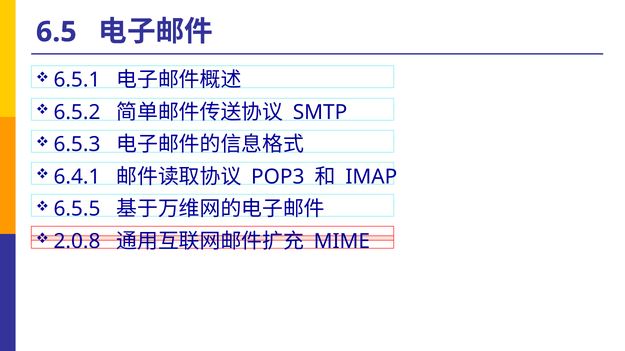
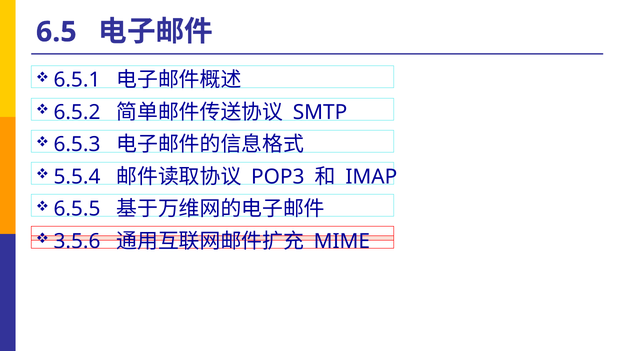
6.4.1: 6.4.1 -> 5.5.4
2.0.8: 2.0.8 -> 3.5.6
